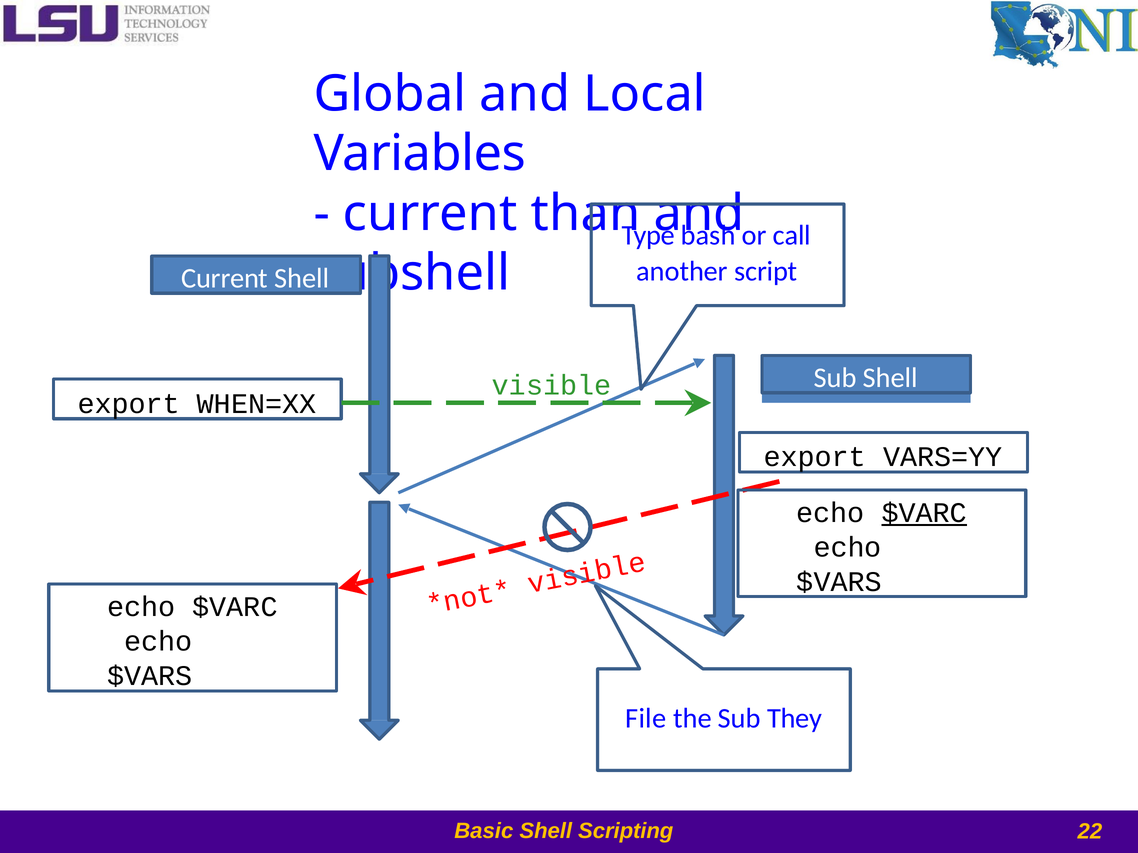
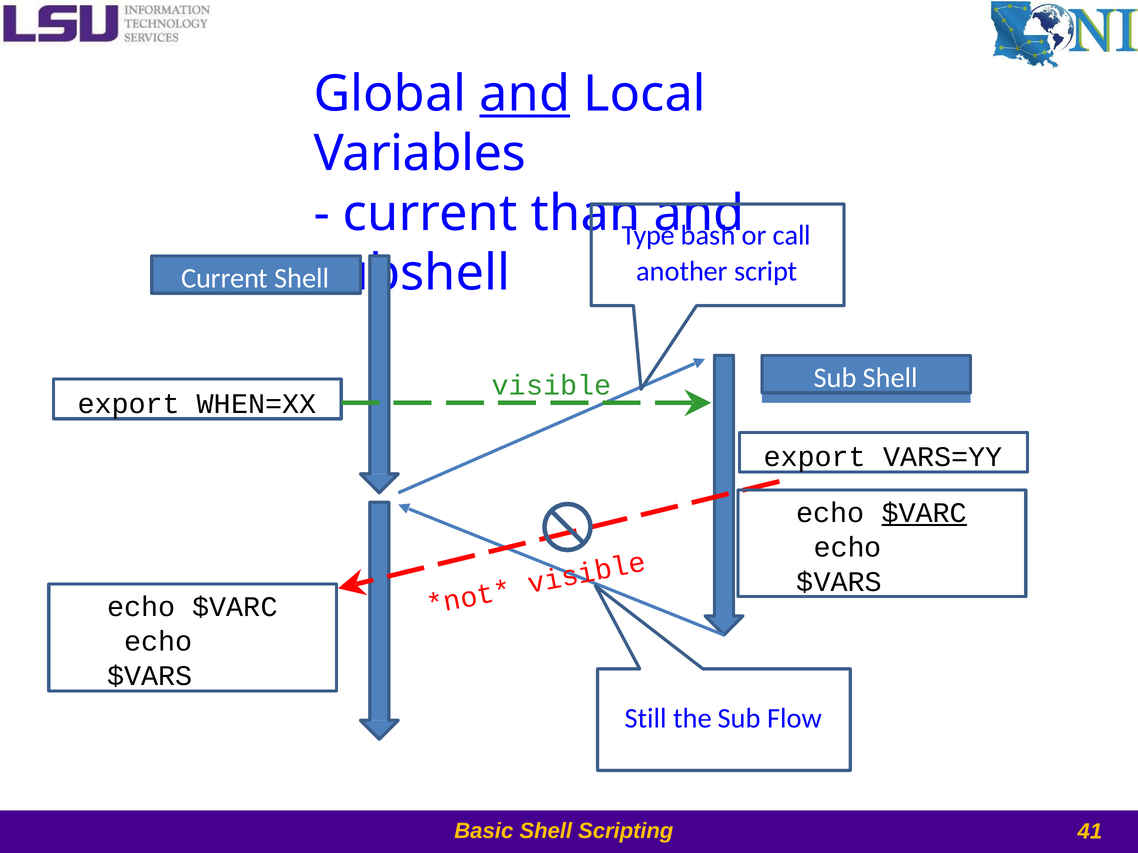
and at (525, 94) underline: none -> present
File: File -> Still
They: They -> Flow
22: 22 -> 41
